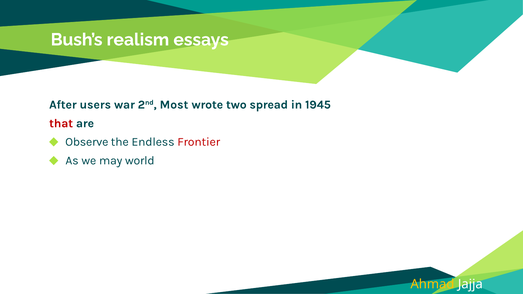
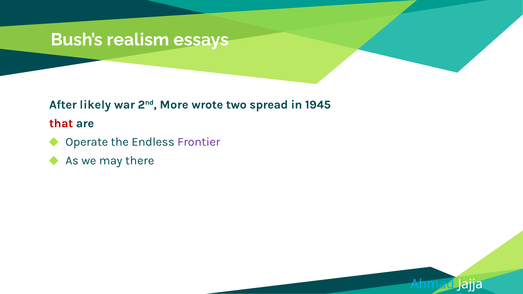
users: users -> likely
Most: Most -> More
Observe: Observe -> Operate
Frontier colour: red -> purple
world: world -> there
Ahmad colour: yellow -> light blue
